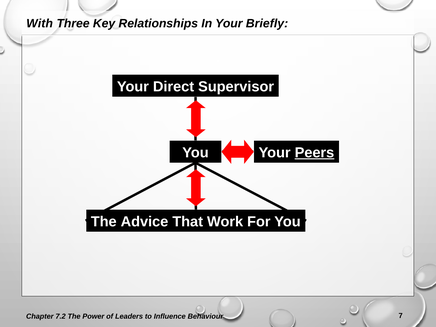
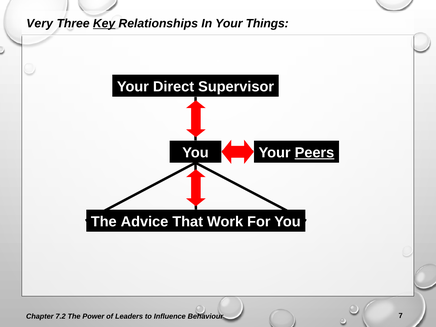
With: With -> Very
Key underline: none -> present
Briefly: Briefly -> Things
